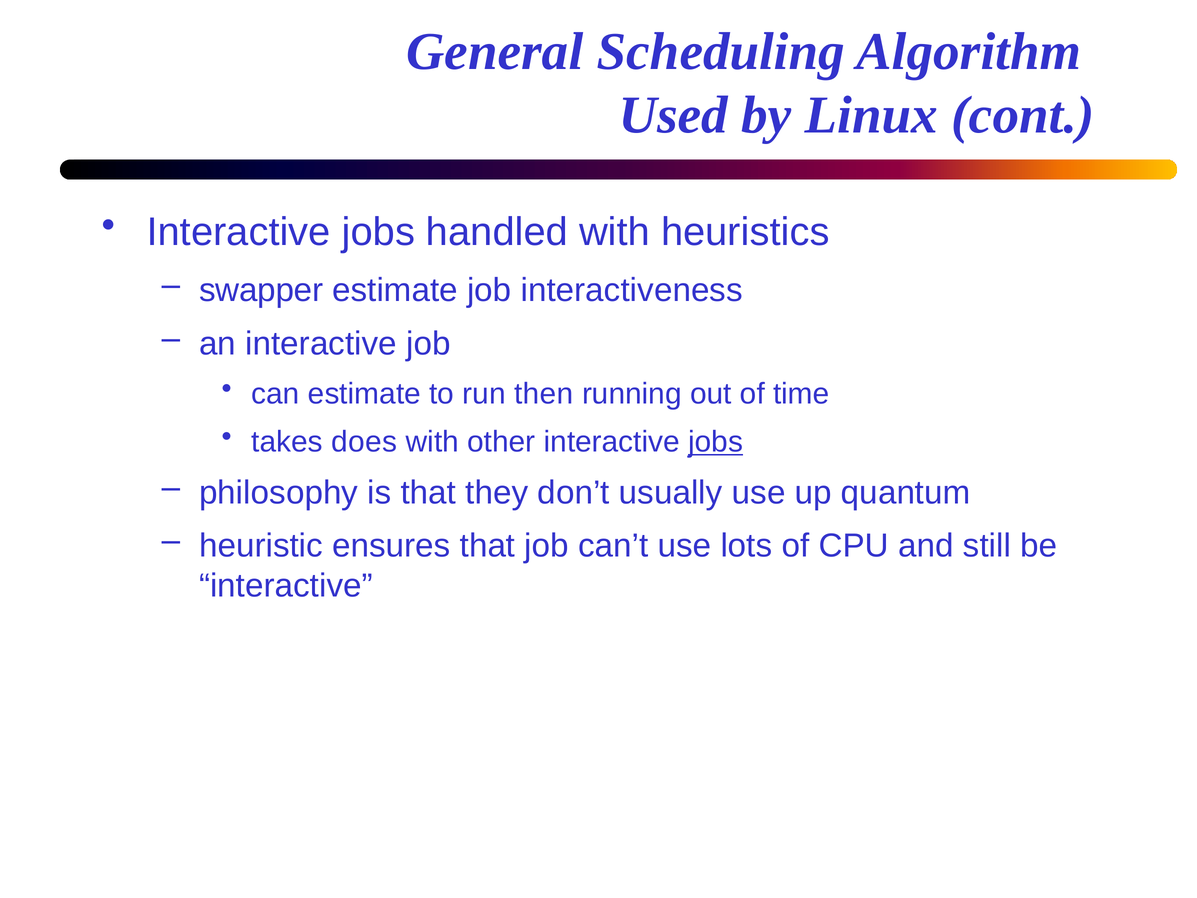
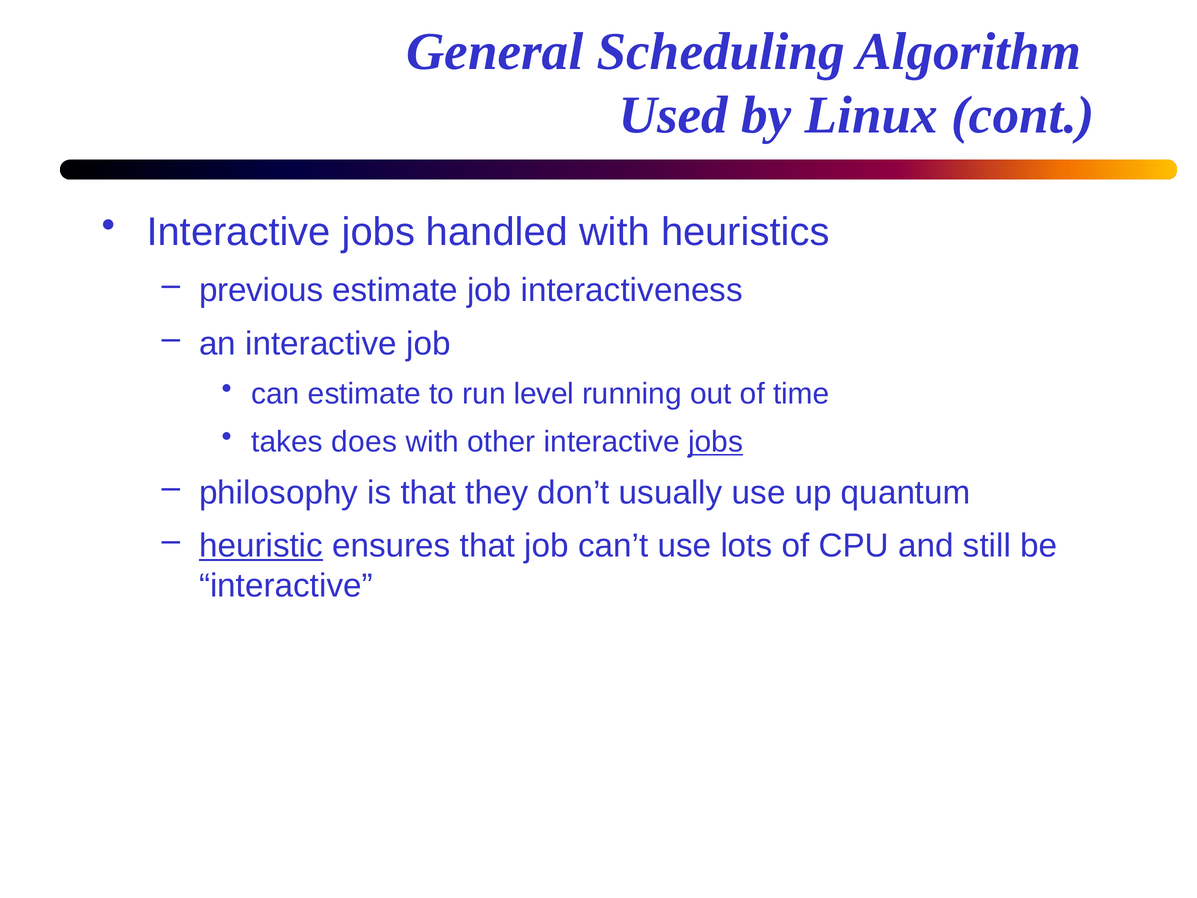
swapper: swapper -> previous
then: then -> level
heuristic underline: none -> present
